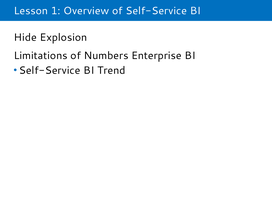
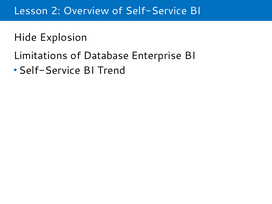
1: 1 -> 2
Numbers: Numbers -> Database
